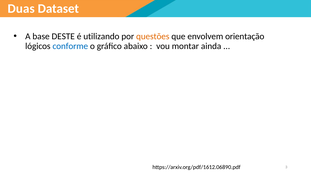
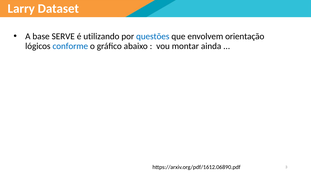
Duas: Duas -> Larry
DESTE: DESTE -> SERVE
questões colour: orange -> blue
